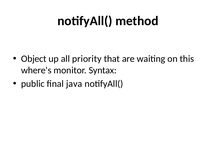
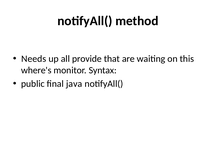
Object: Object -> Needs
priority: priority -> provide
